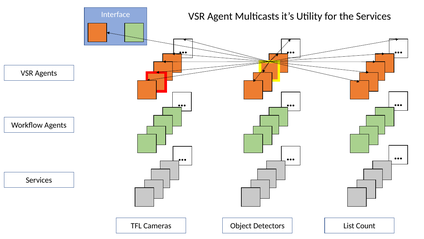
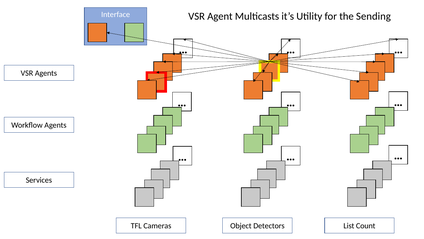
the Services: Services -> Sending
